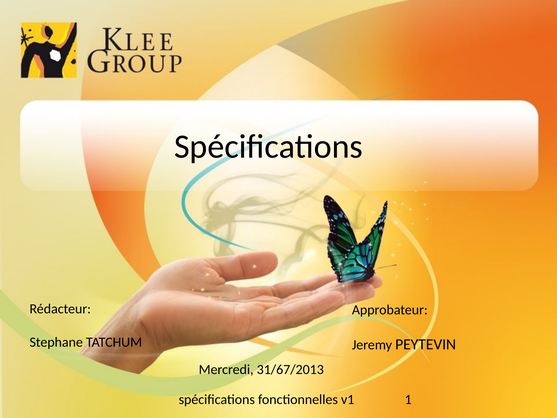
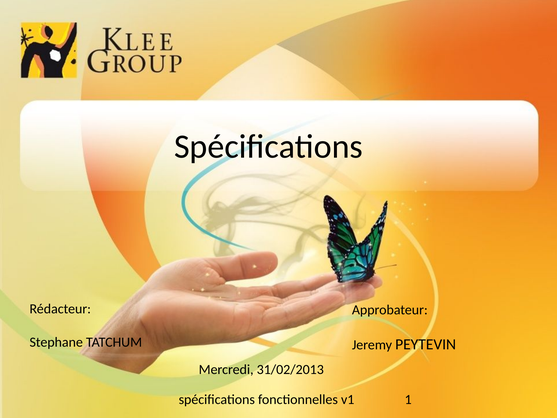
31/67/2013: 31/67/2013 -> 31/02/2013
